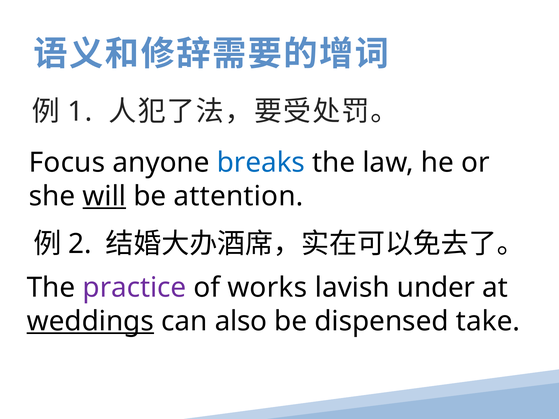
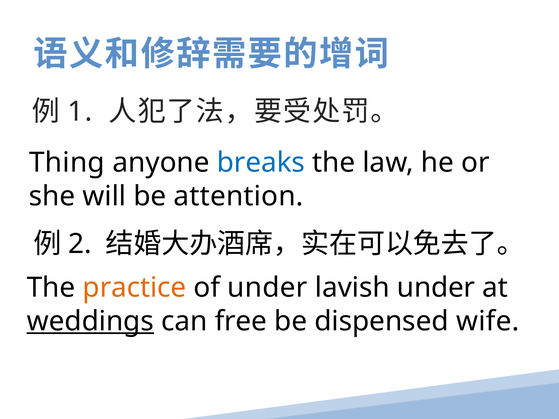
Focus: Focus -> Thing
will underline: present -> none
practice colour: purple -> orange
of works: works -> under
also: also -> free
take: take -> wife
